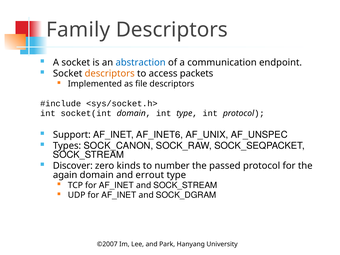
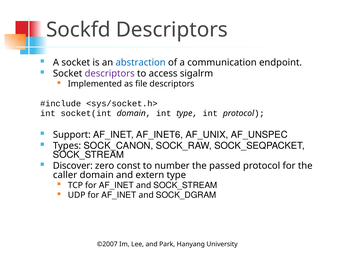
Family: Family -> Sockfd
descriptors at (110, 73) colour: orange -> purple
packets: packets -> sigalrm
kinds: kinds -> const
again: again -> caller
errout: errout -> extern
